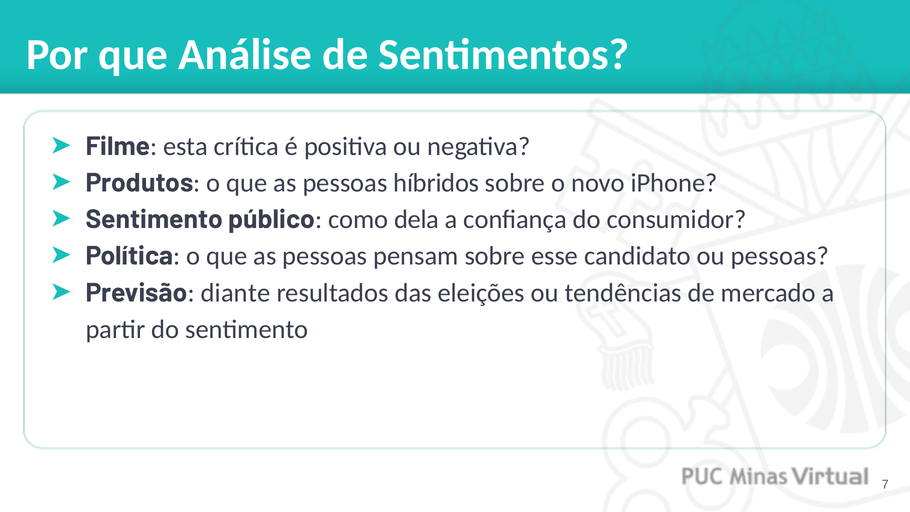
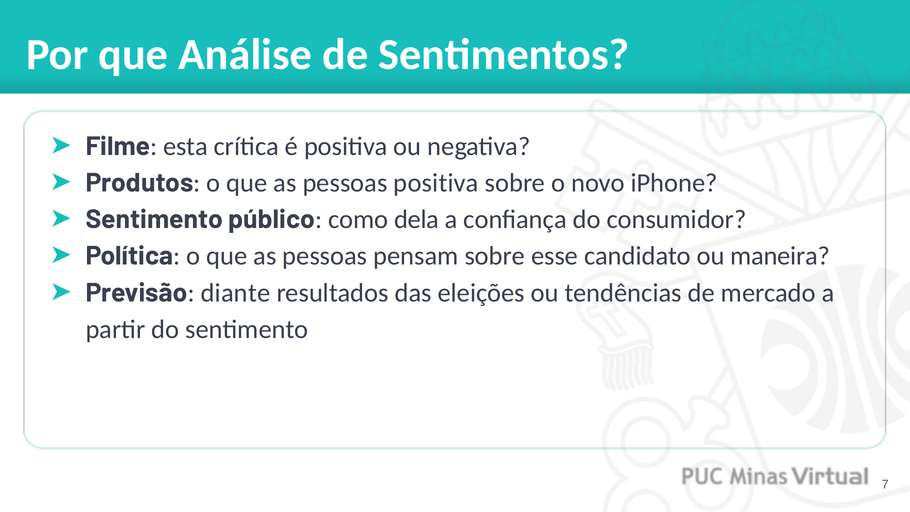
pessoas híbridos: híbridos -> positiva
ou pessoas: pessoas -> maneira
